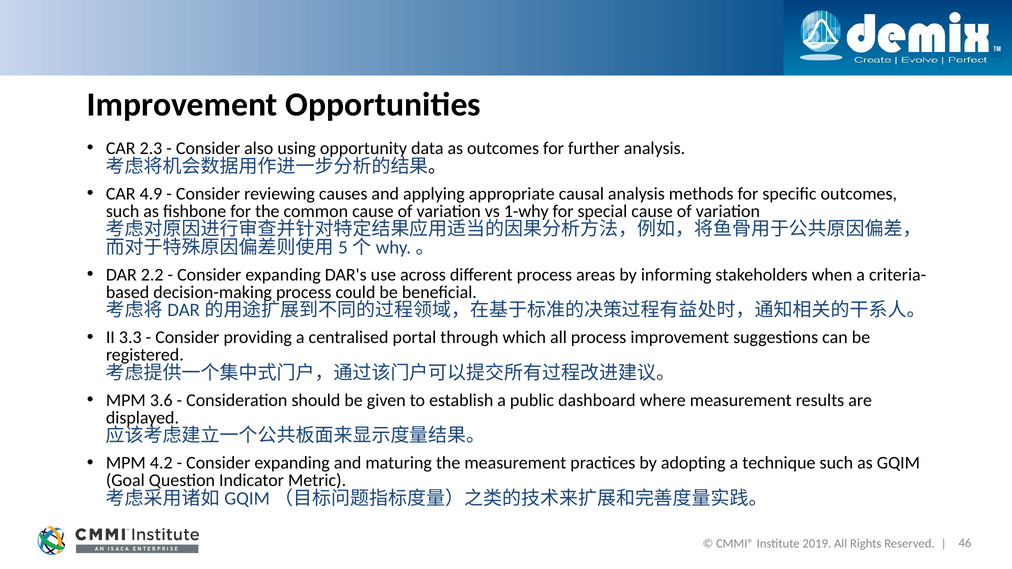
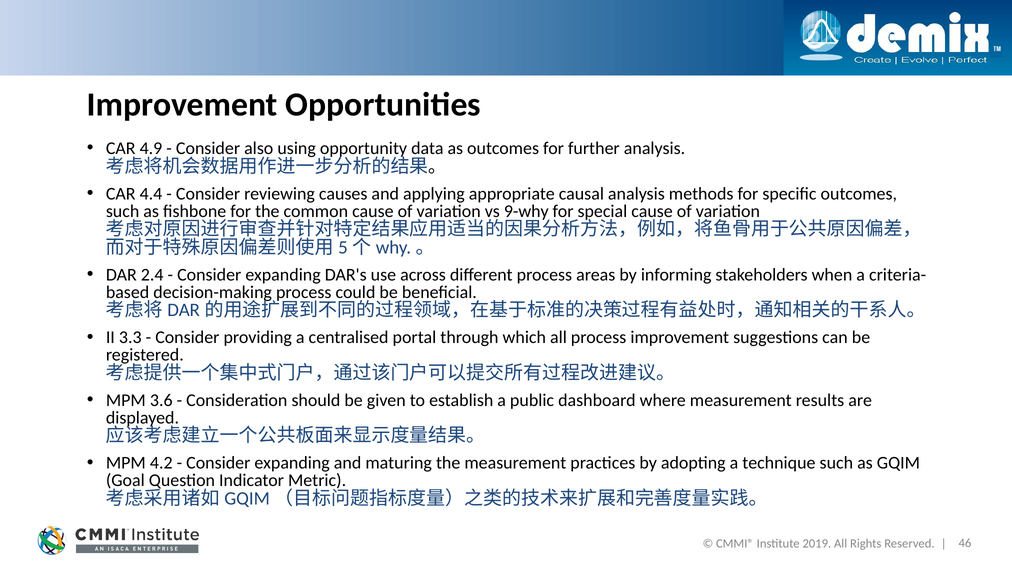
2.3: 2.3 -> 4.9
4.9: 4.9 -> 4.4
1-why: 1-why -> 9-why
2.2: 2.2 -> 2.4
